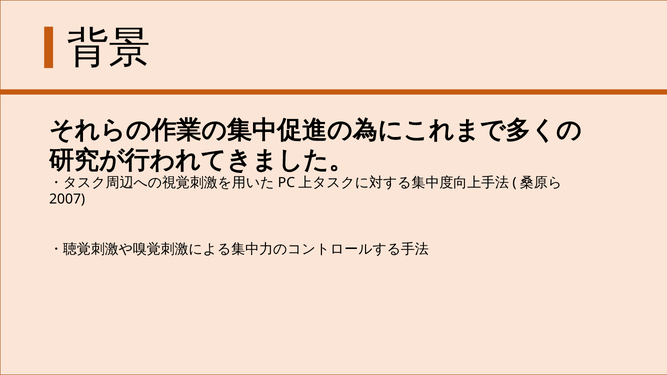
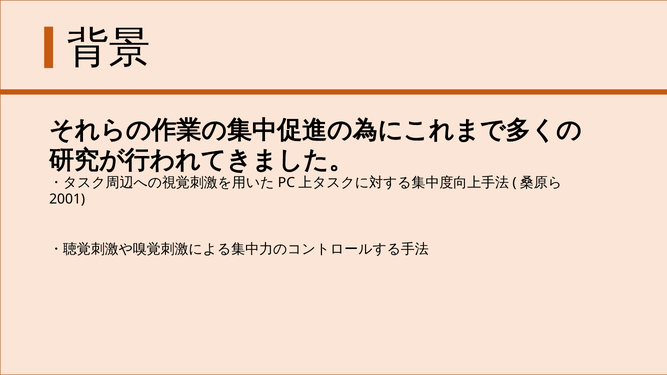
2007: 2007 -> 2001
